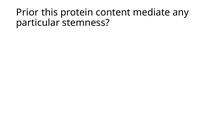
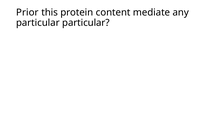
particular stemness: stemness -> particular
